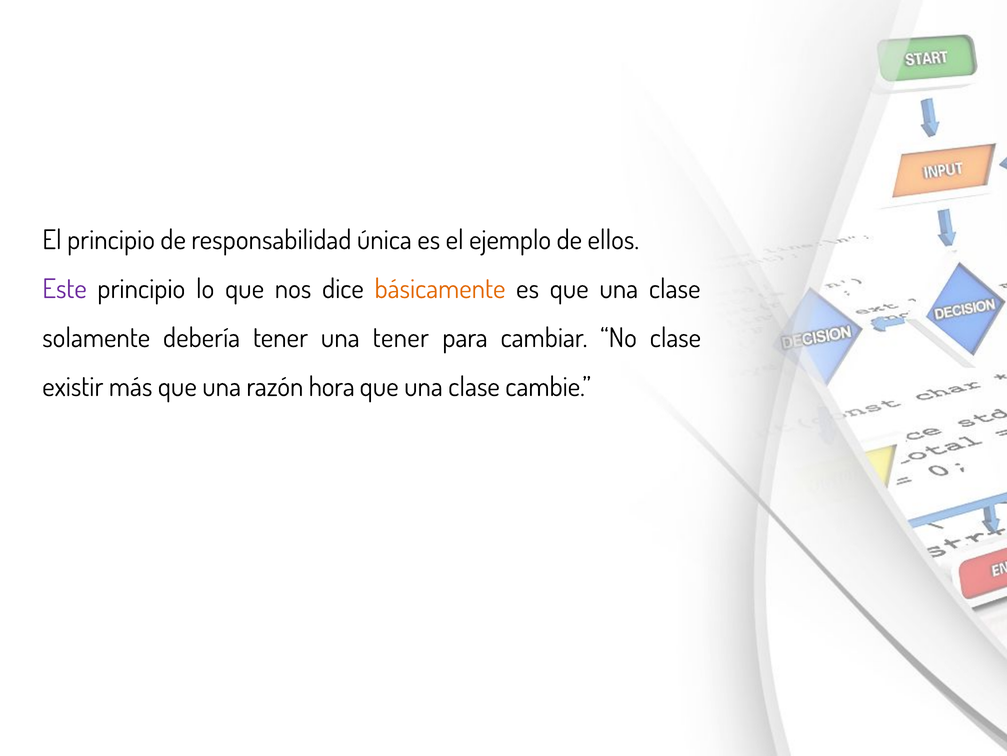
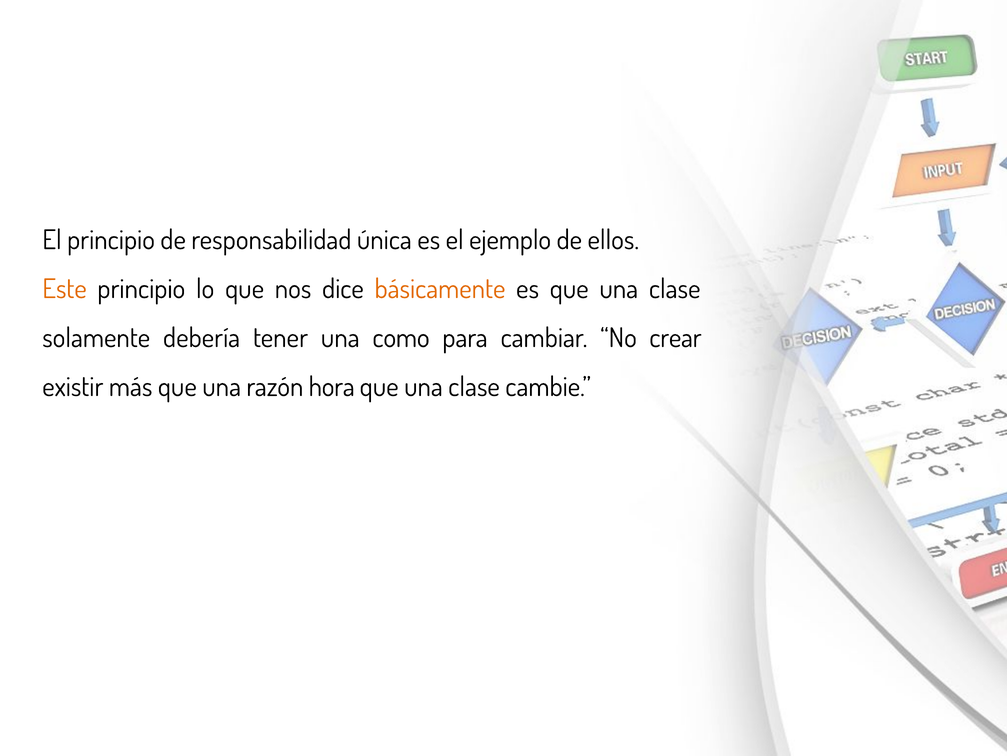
Este colour: purple -> orange
una tener: tener -> como
No clase: clase -> crear
